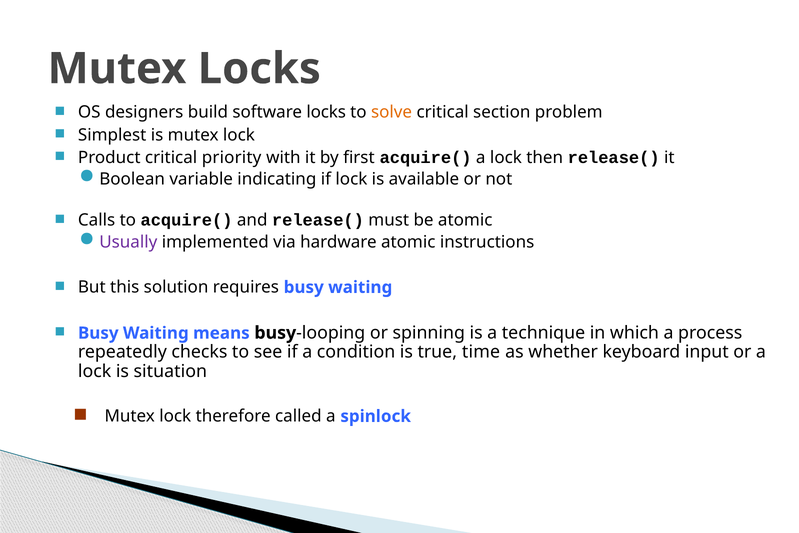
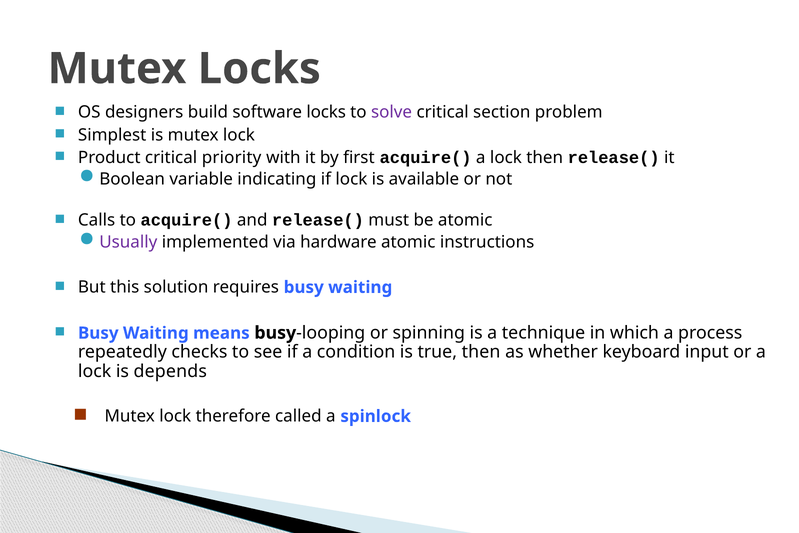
solve colour: orange -> purple
true time: time -> then
situation: situation -> depends
